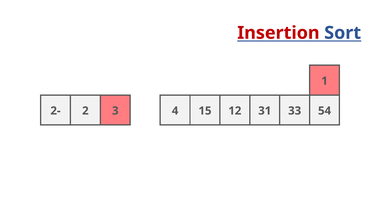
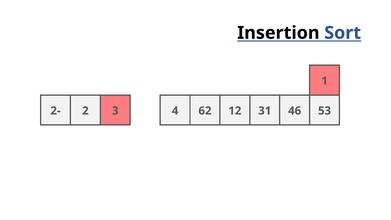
Insertion colour: red -> black
15: 15 -> 62
33: 33 -> 46
54: 54 -> 53
